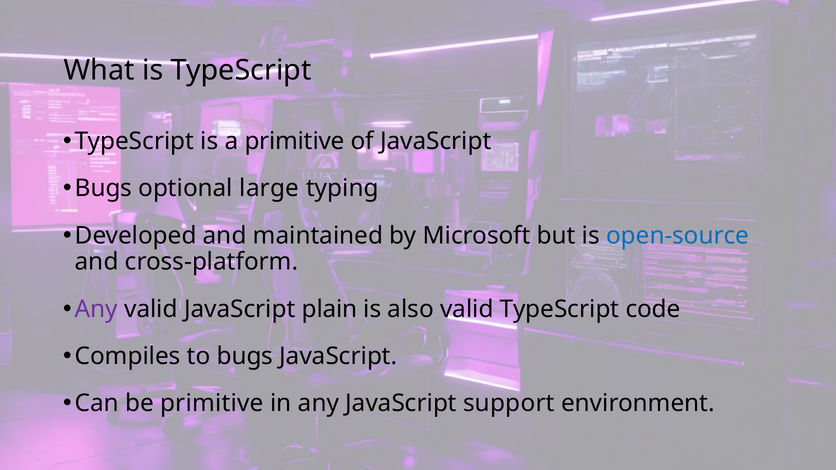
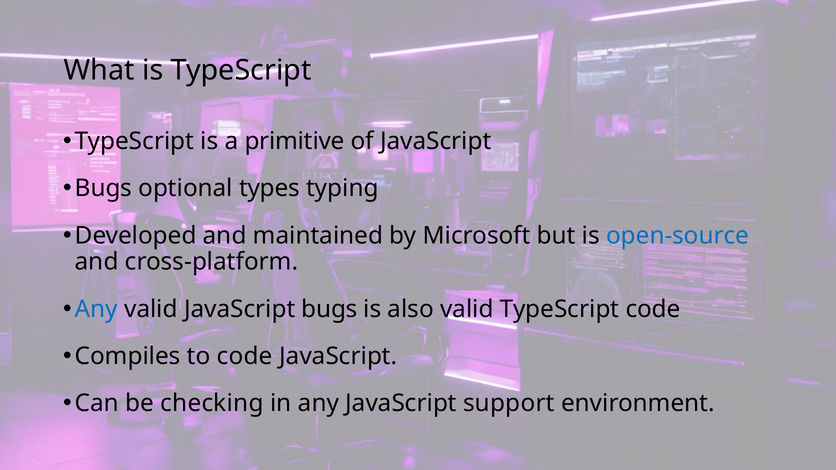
large: large -> types
Any at (96, 309) colour: purple -> blue
JavaScript plain: plain -> bugs
to bugs: bugs -> code
be primitive: primitive -> checking
